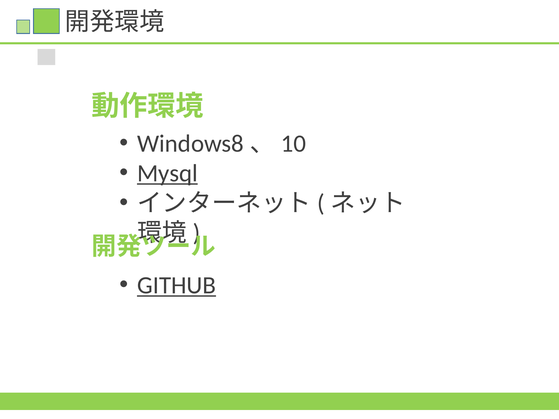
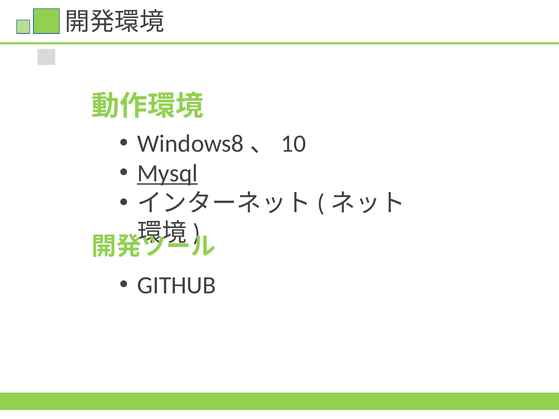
GITHUB underline: present -> none
